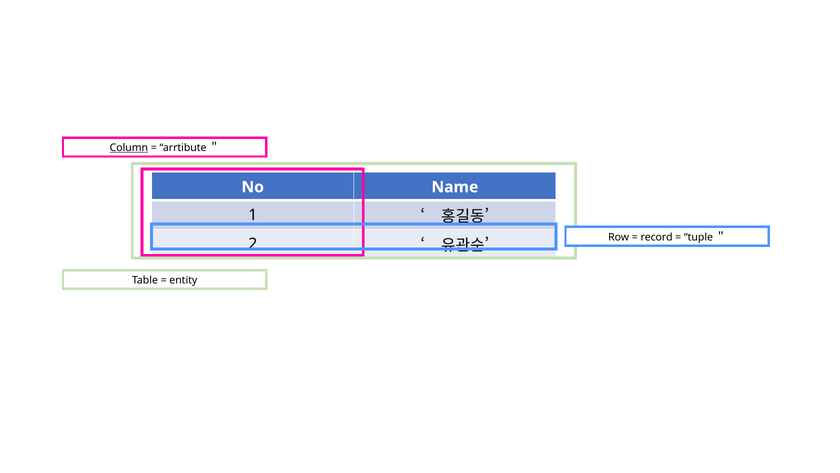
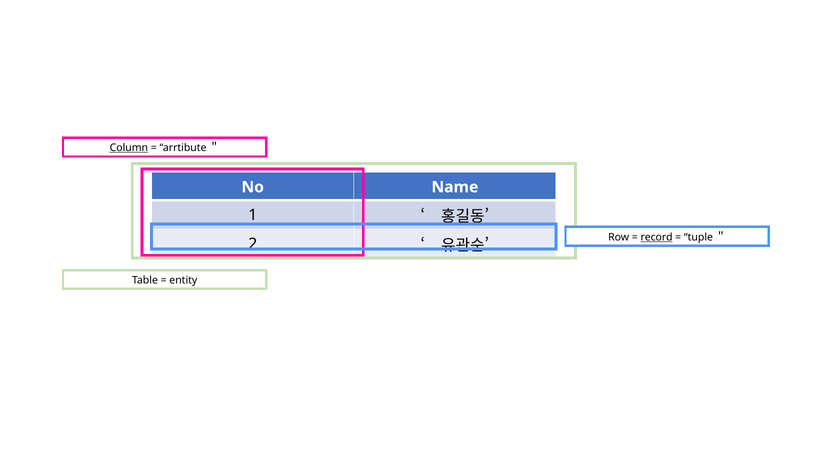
record underline: none -> present
